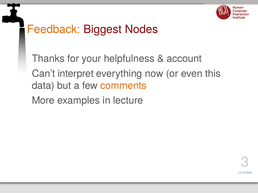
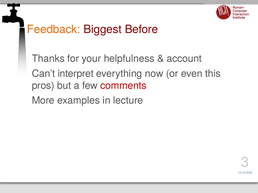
Nodes: Nodes -> Before
data: data -> pros
comments colour: orange -> red
